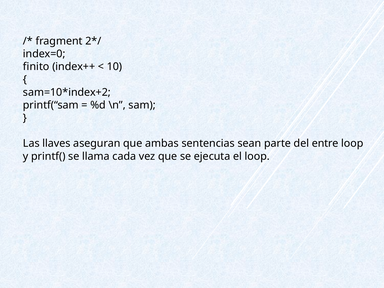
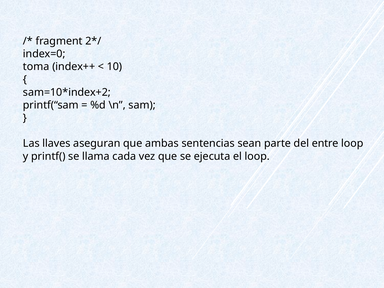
finito: finito -> toma
